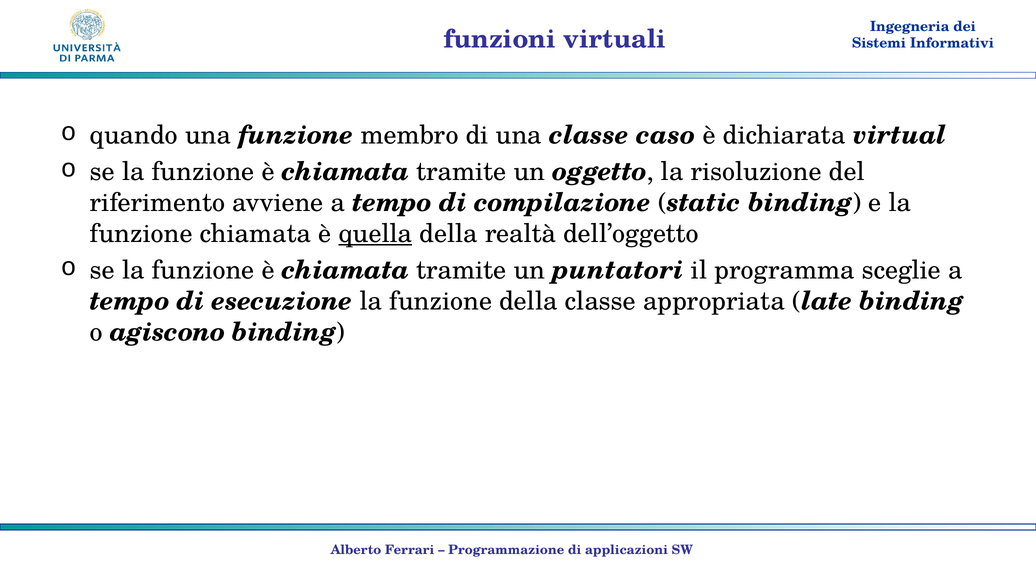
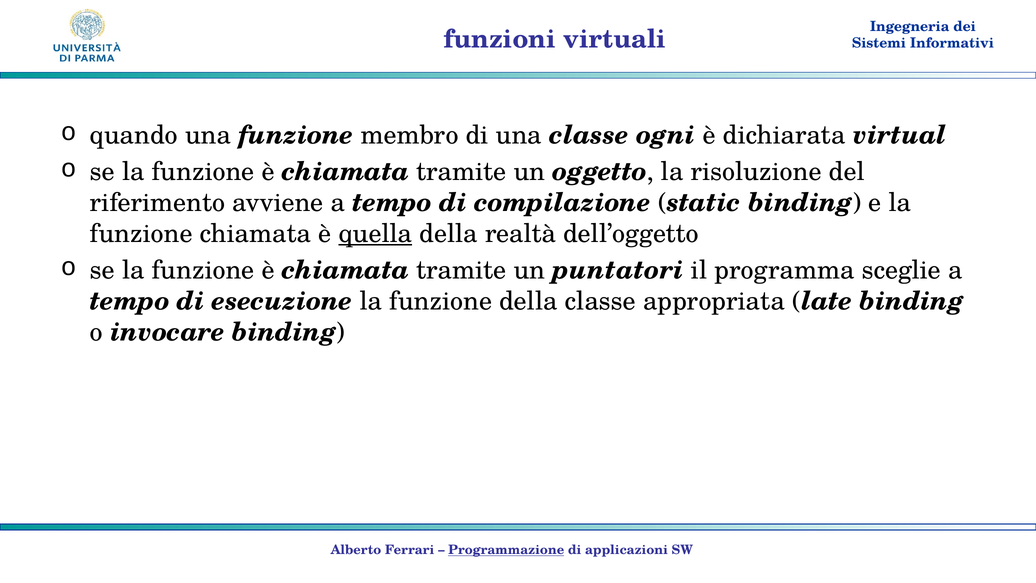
caso: caso -> ogni
agiscono: agiscono -> invocare
Programmazione underline: none -> present
